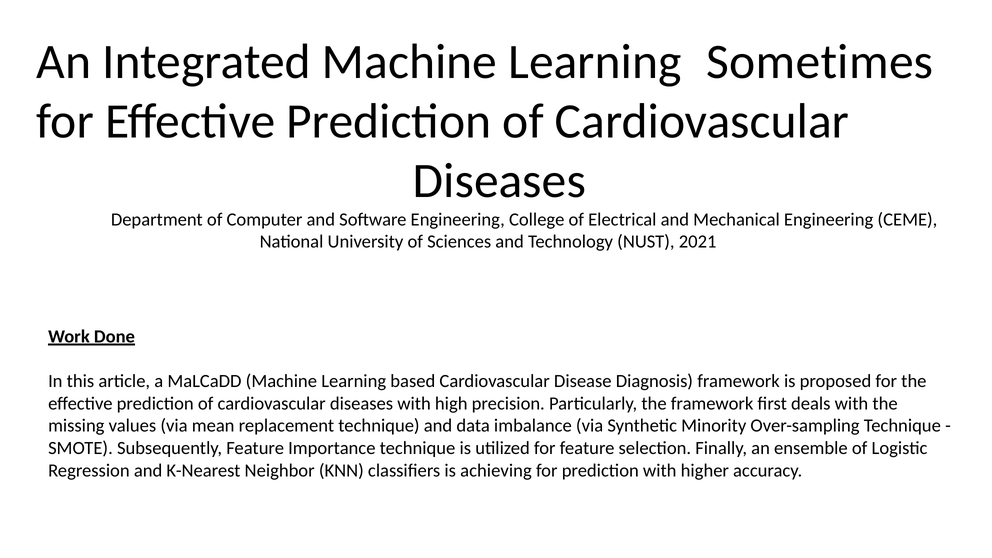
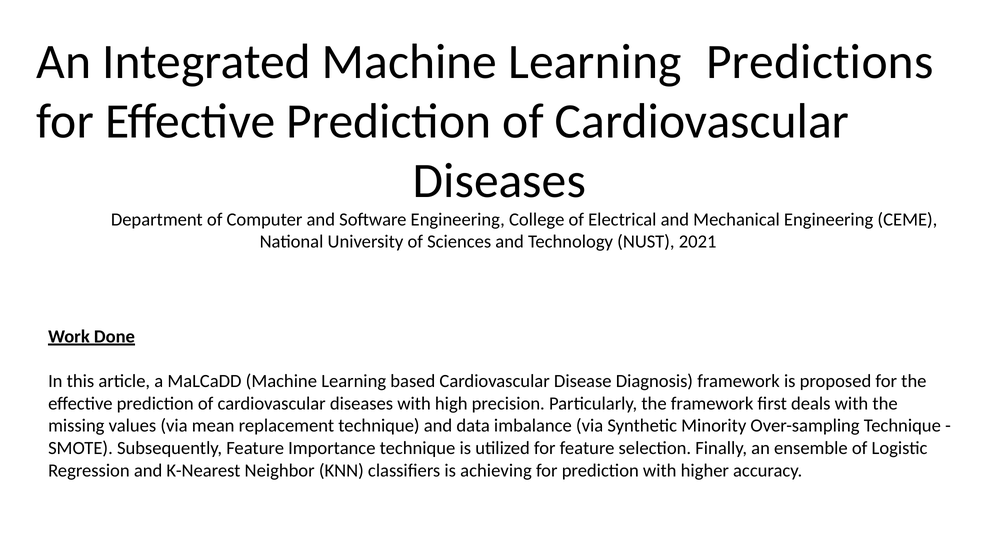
Sometimes: Sometimes -> Predictions
